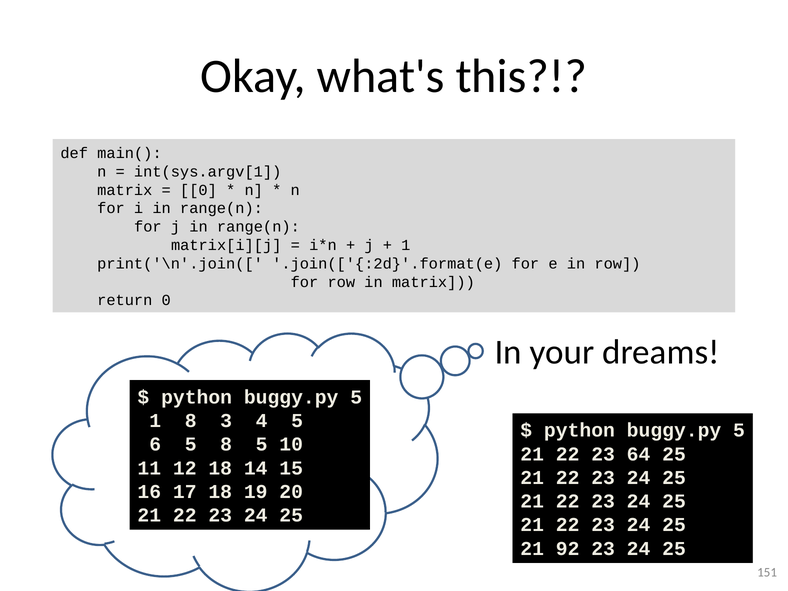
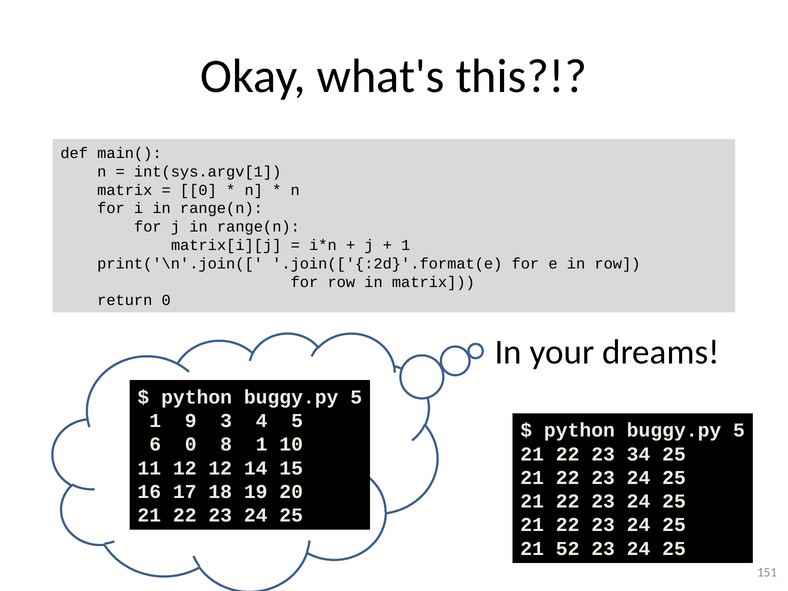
1 8: 8 -> 9
6 5: 5 -> 0
8 5: 5 -> 1
64: 64 -> 34
12 18: 18 -> 12
92: 92 -> 52
